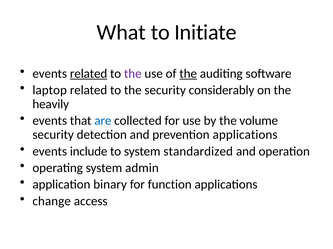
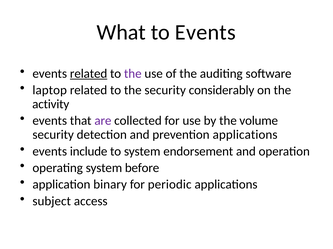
to Initiate: Initiate -> Events
the at (188, 74) underline: present -> none
heavily: heavily -> activity
are colour: blue -> purple
standardized: standardized -> endorsement
admin: admin -> before
function: function -> periodic
change: change -> subject
